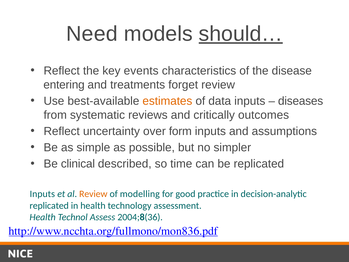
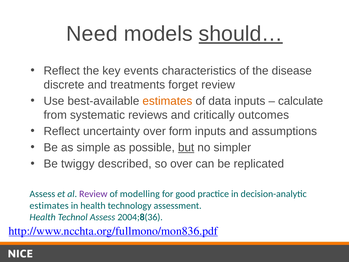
entering: entering -> discrete
diseases: diseases -> calculate
but underline: none -> present
clinical: clinical -> twiggy
so time: time -> over
Inputs at (42, 194): Inputs -> Assess
Review at (93, 194) colour: orange -> purple
replicated at (49, 205): replicated -> estimates
